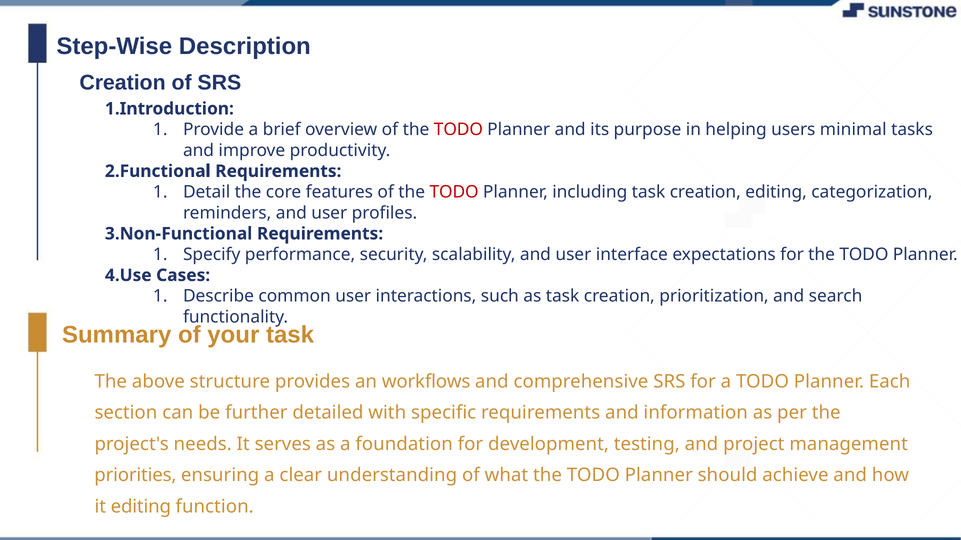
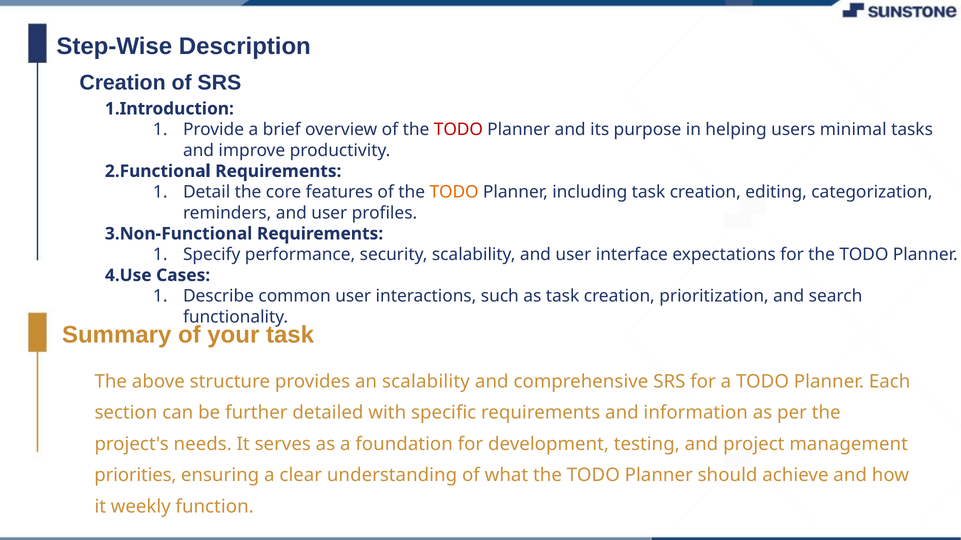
TODO at (454, 192) colour: red -> orange
an workflows: workflows -> scalability
it editing: editing -> weekly
